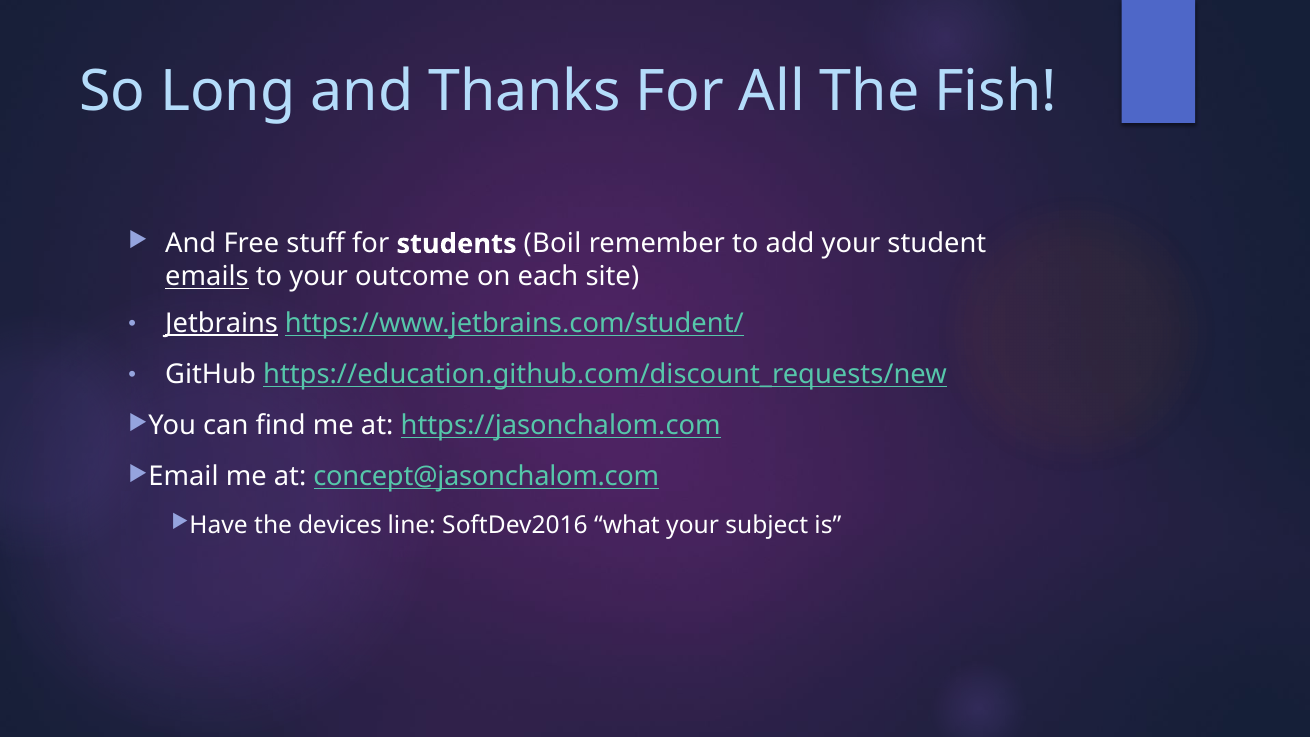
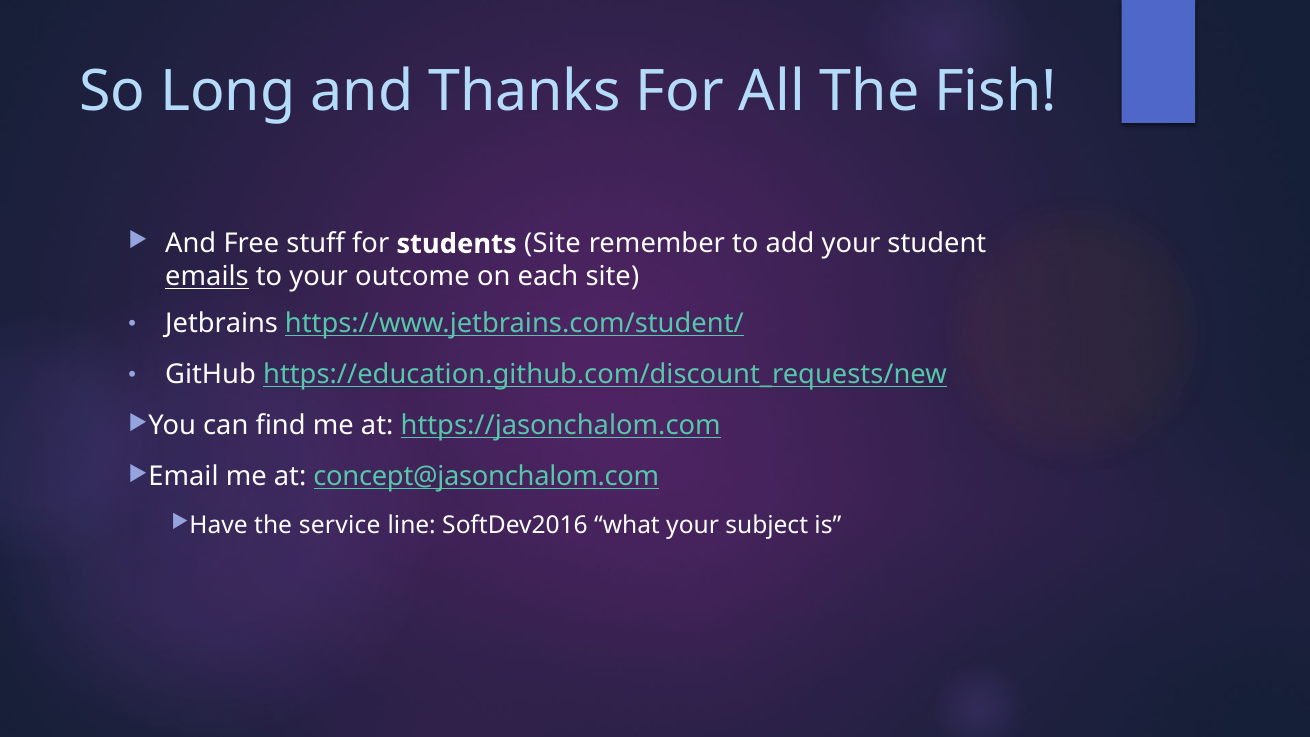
students Boil: Boil -> Site
Jetbrains underline: present -> none
devices: devices -> service
